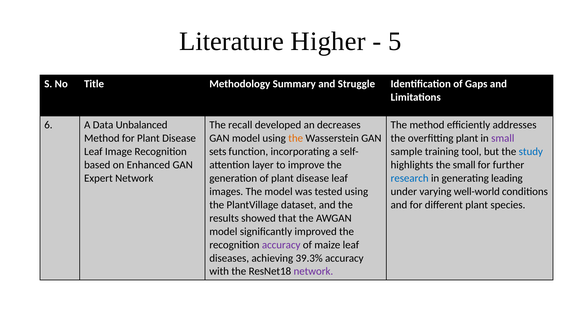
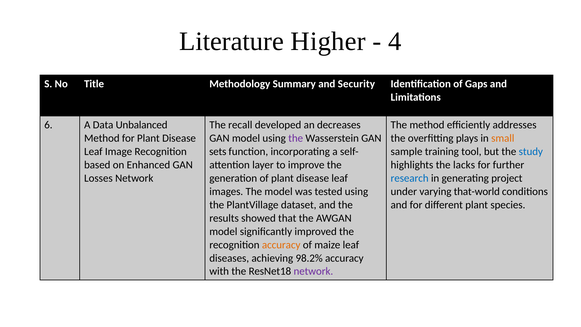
5: 5 -> 4
Struggle: Struggle -> Security
the at (296, 138) colour: orange -> purple
overfitting plant: plant -> plays
small at (503, 138) colour: purple -> orange
the small: small -> lacks
Expert: Expert -> Losses
leading: leading -> project
well-world: well-world -> that-world
accuracy at (281, 245) colour: purple -> orange
39.3%: 39.3% -> 98.2%
